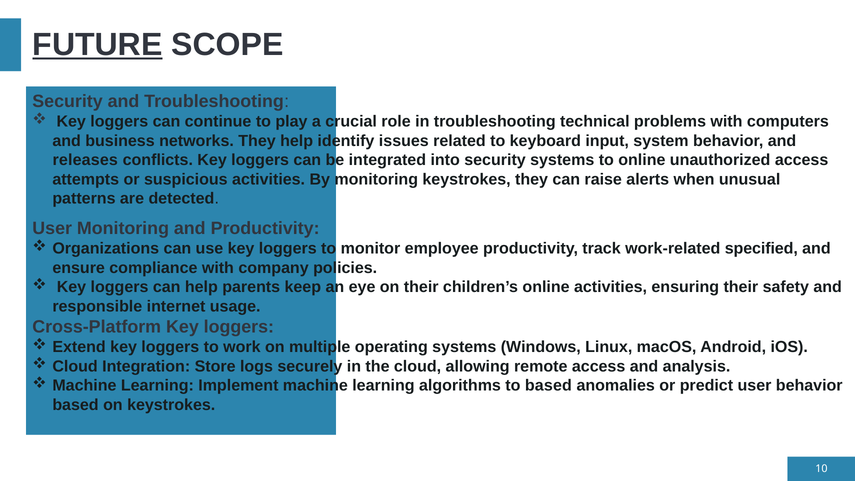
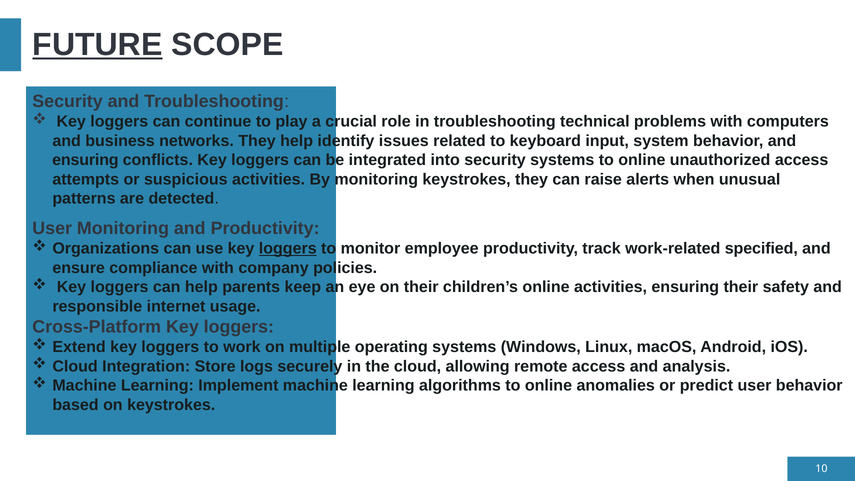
releases at (85, 160): releases -> ensuring
loggers at (288, 249) underline: none -> present
algorithms to based: based -> online
